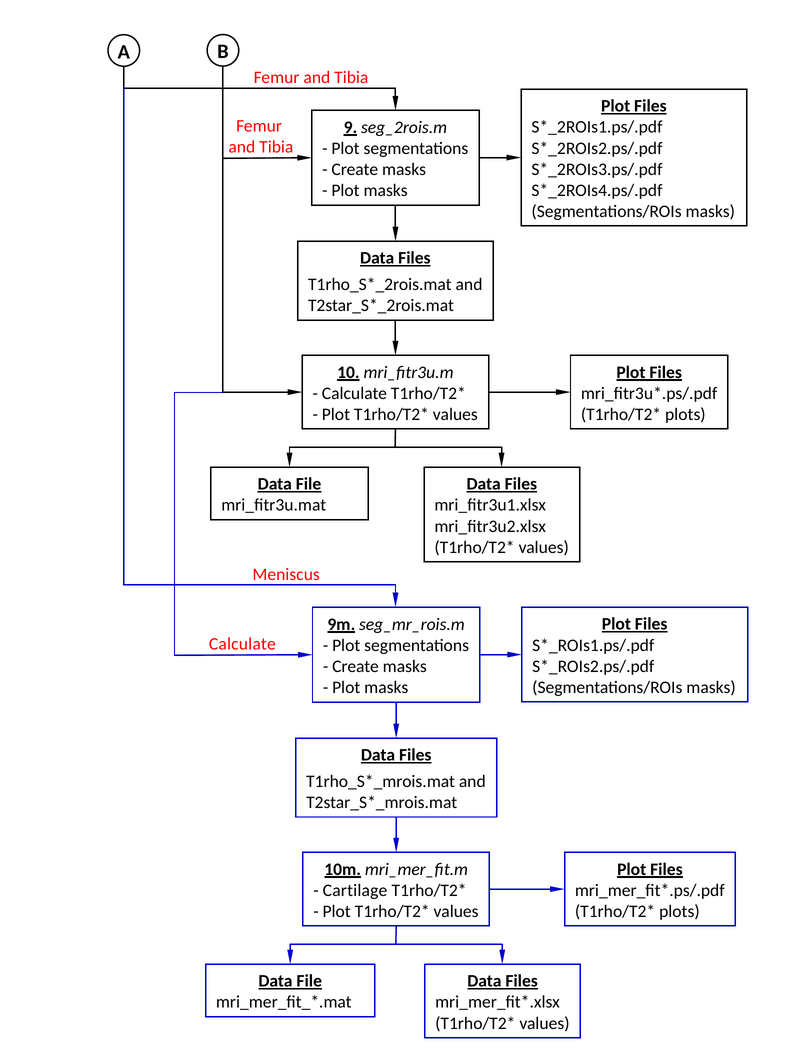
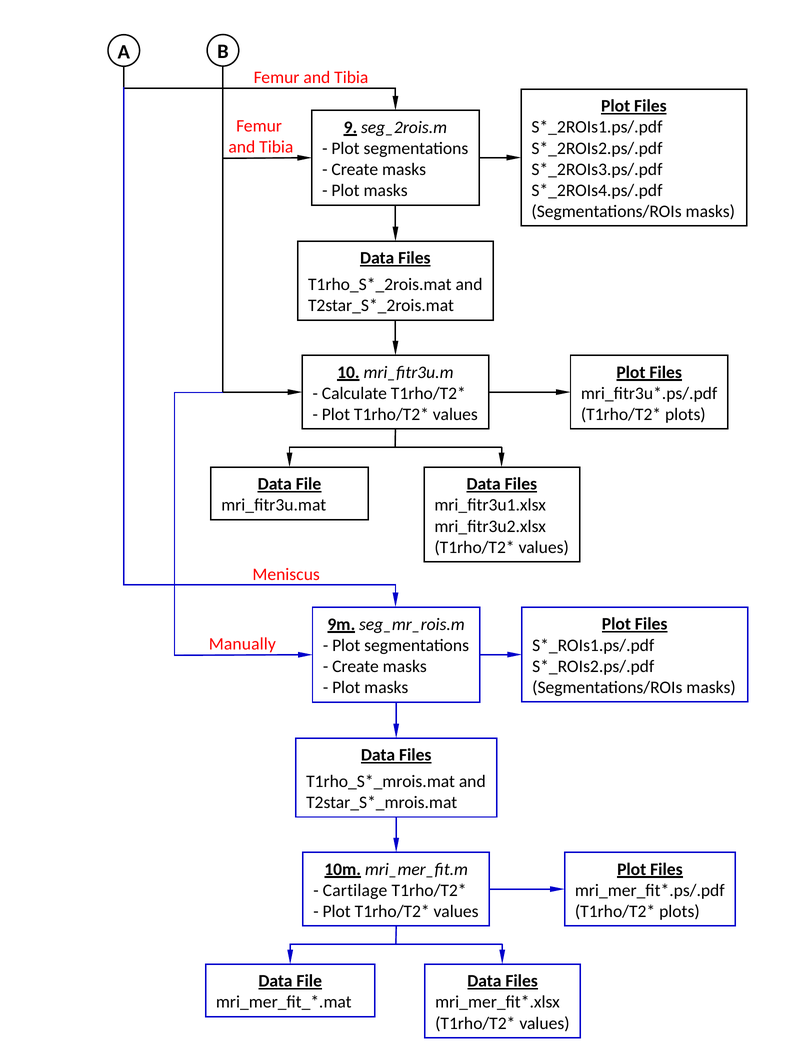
Calculate at (242, 644): Calculate -> Manually
